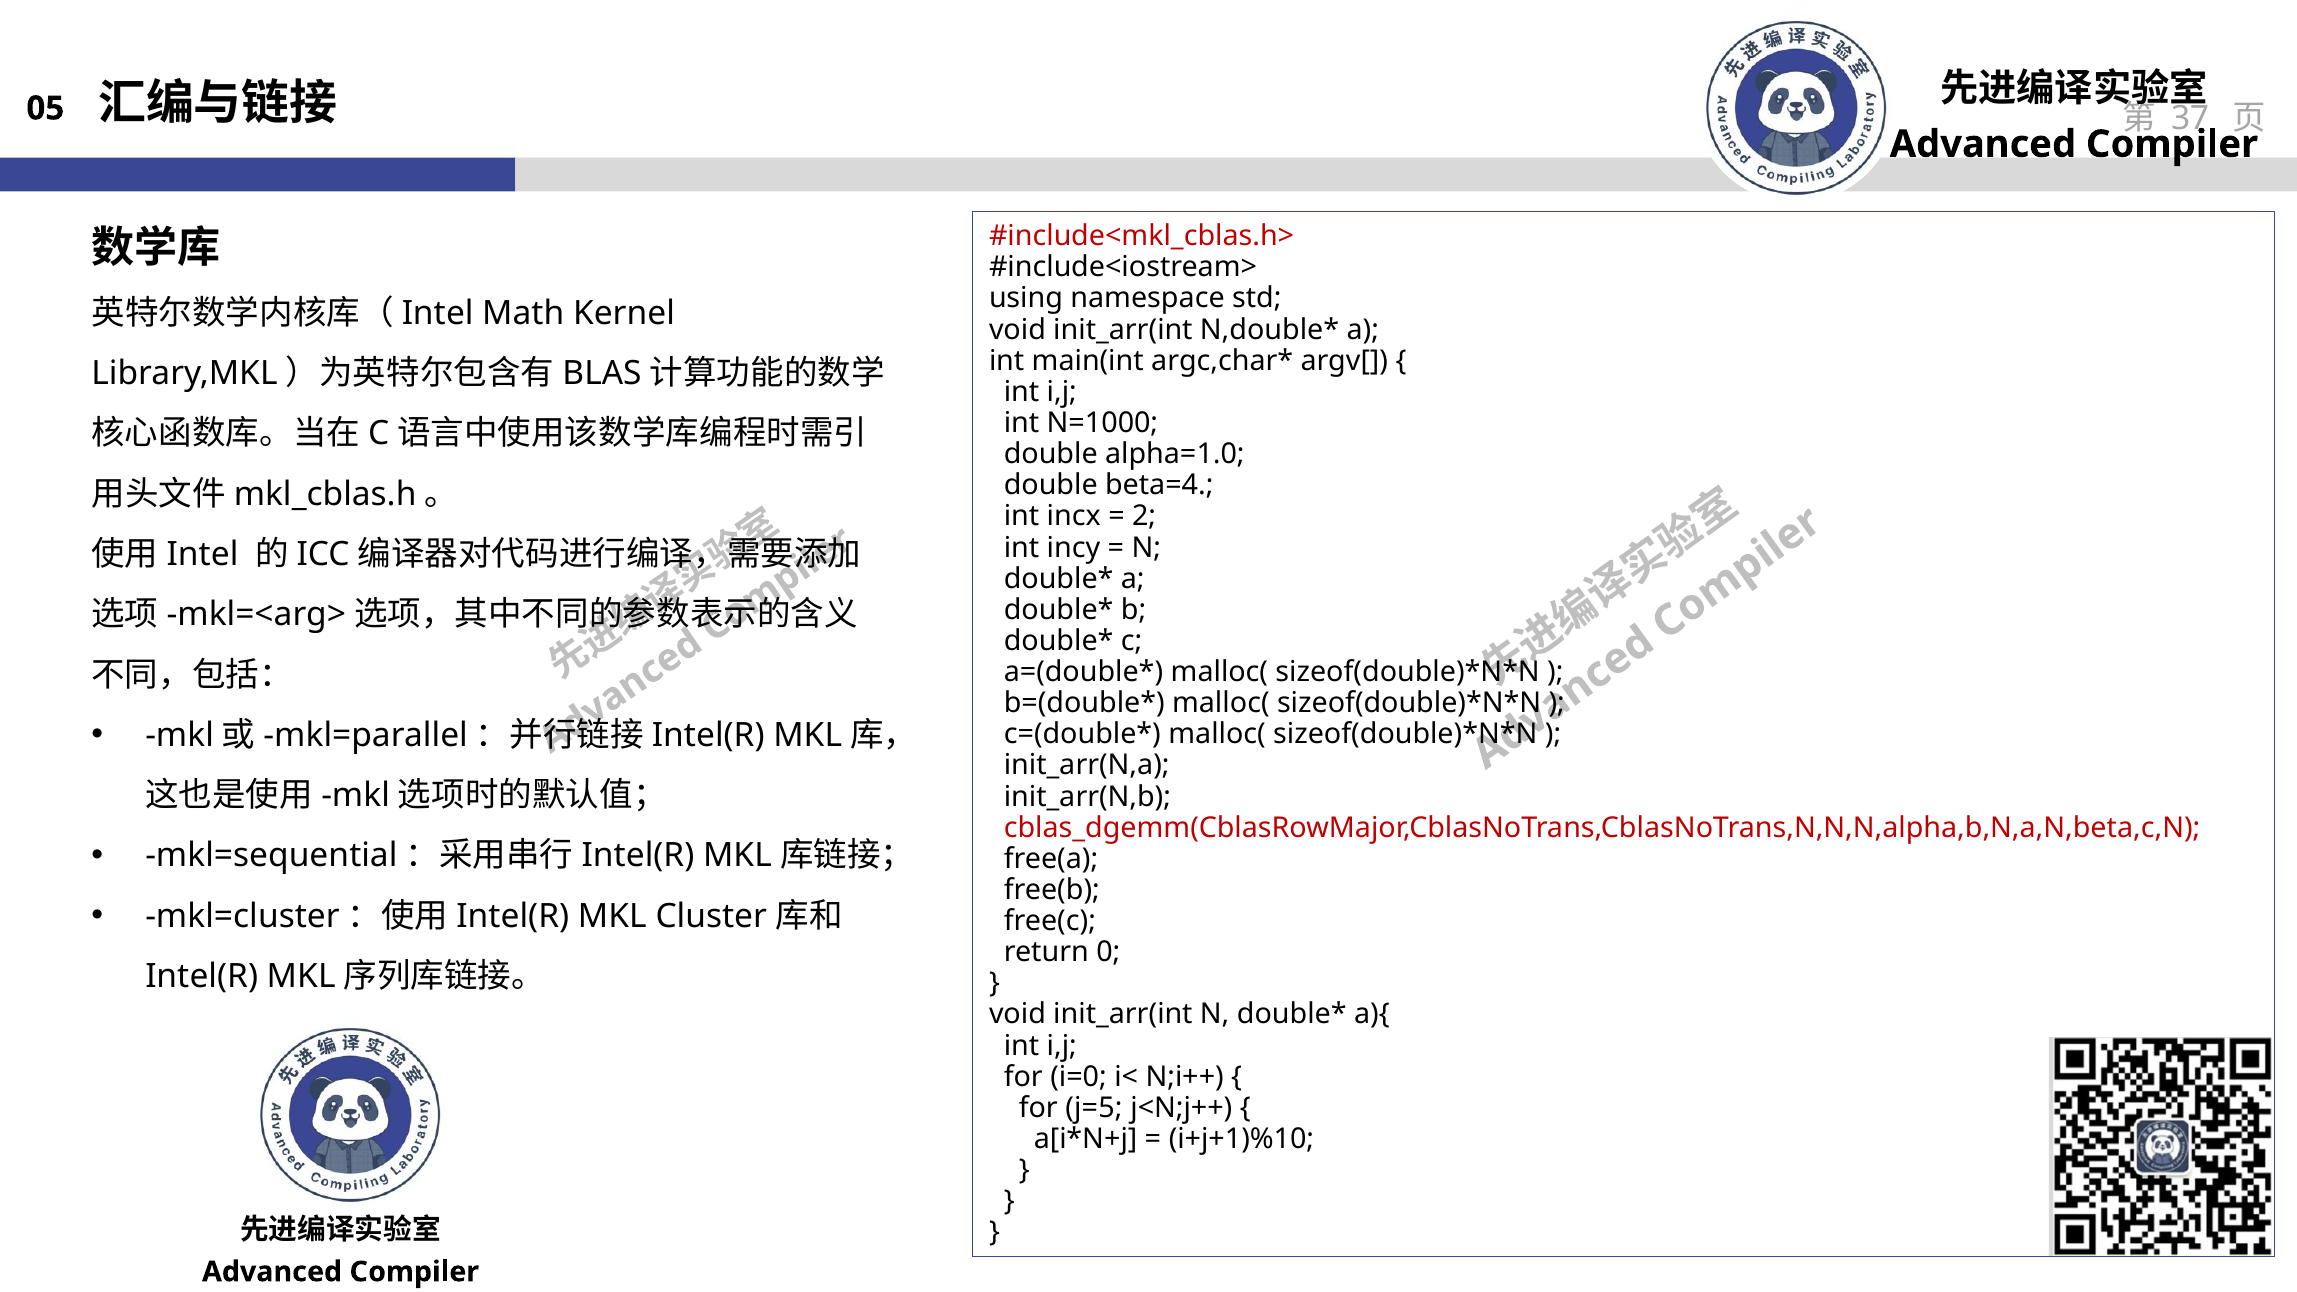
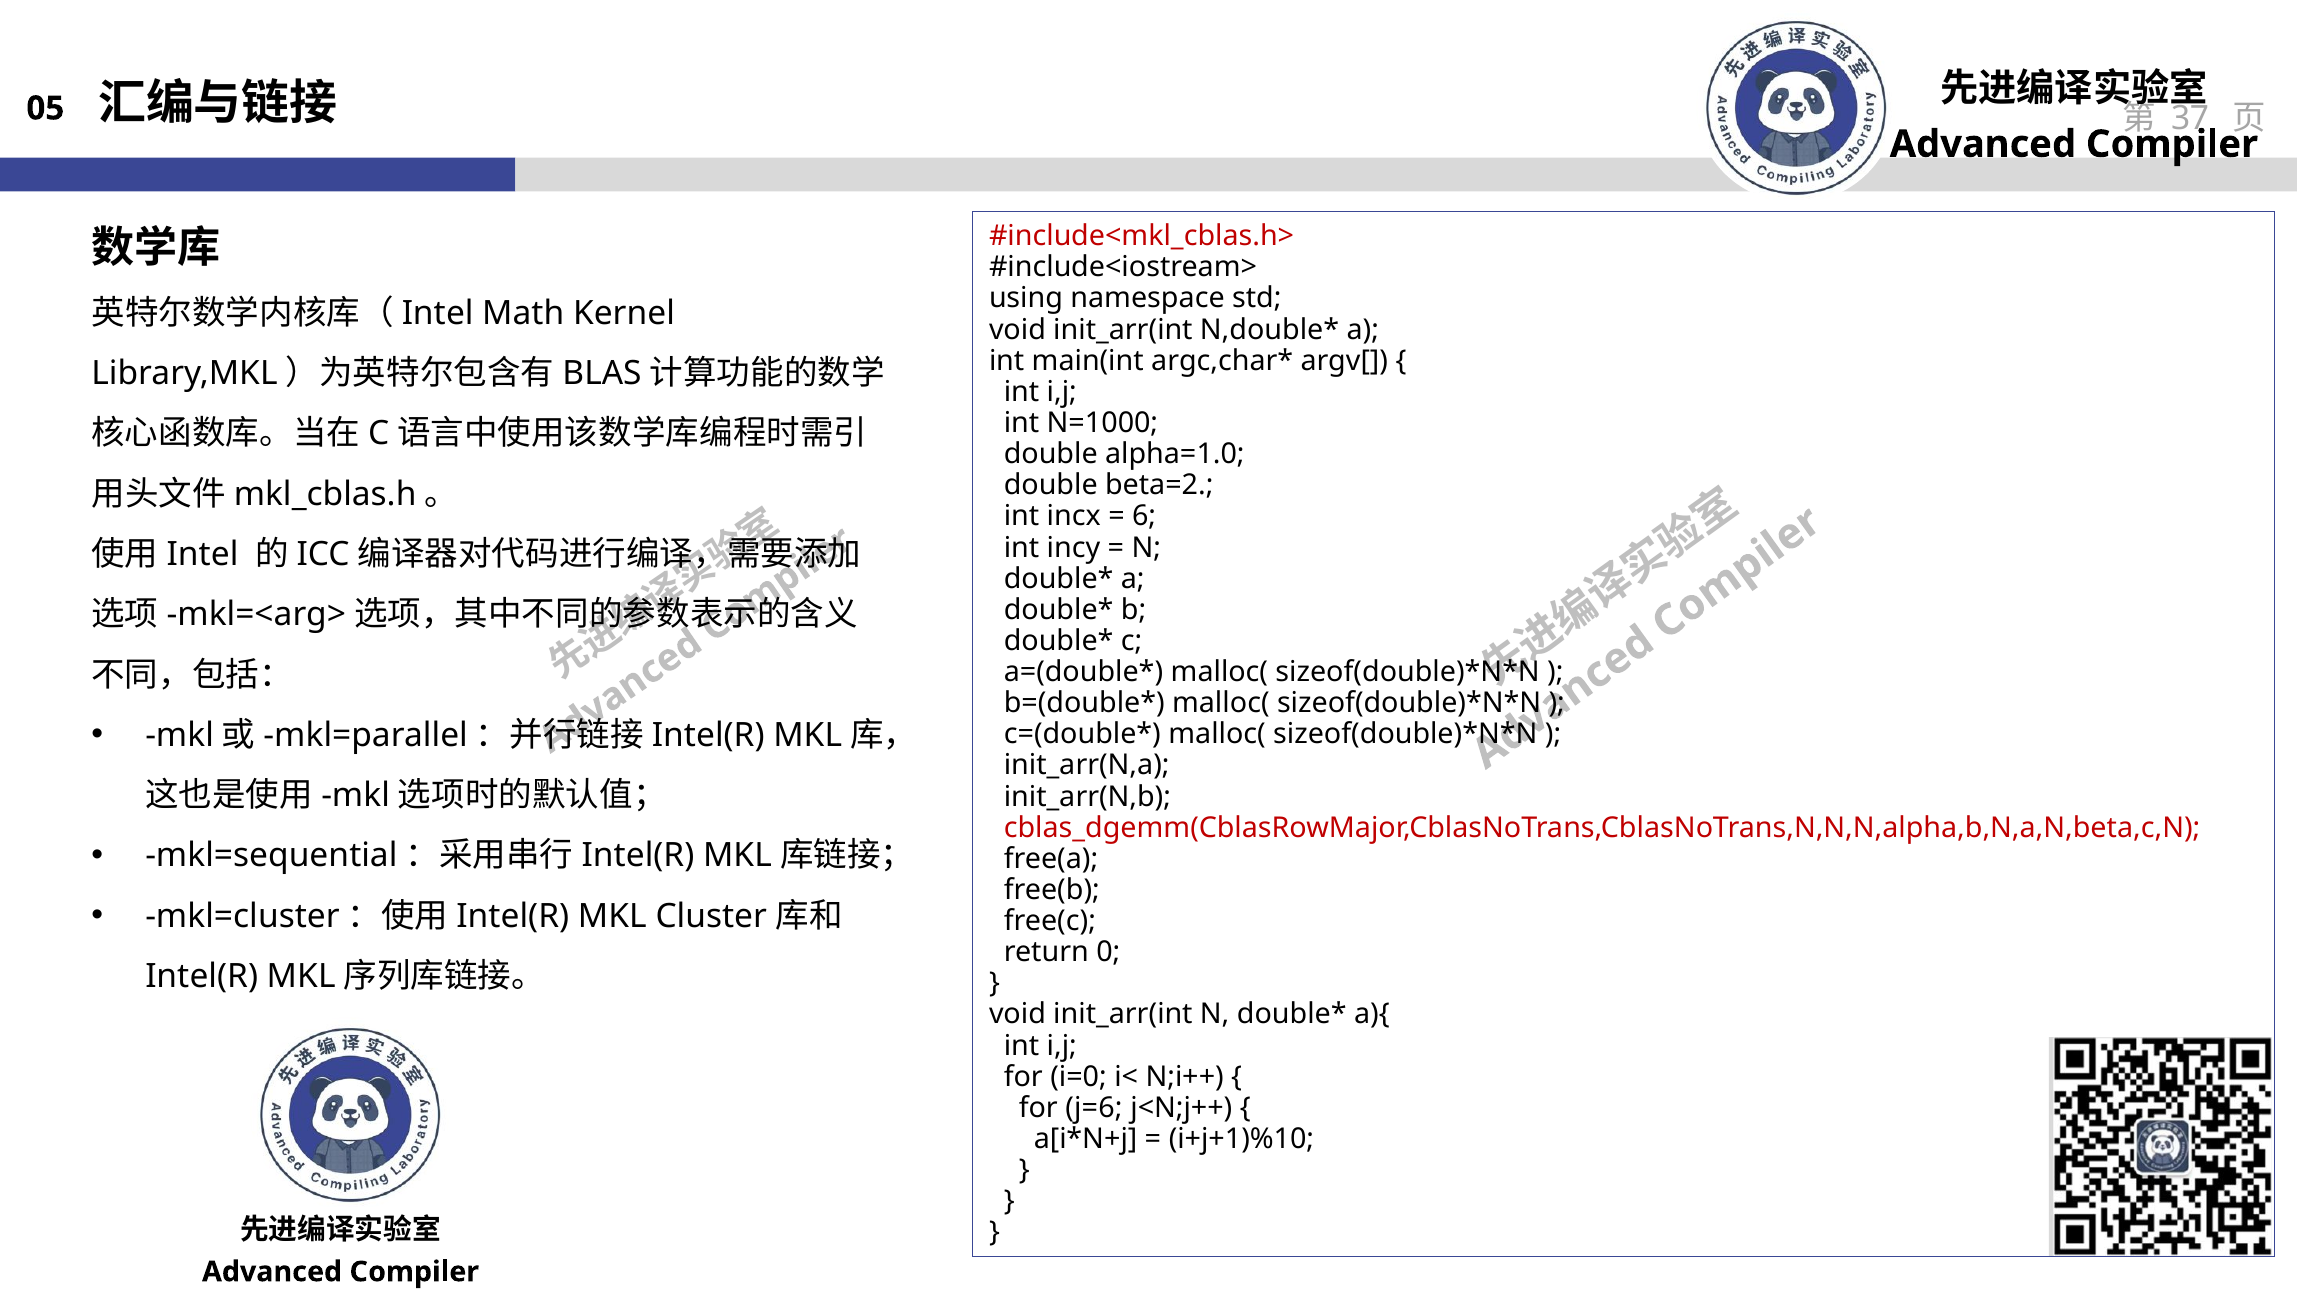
beta=4: beta=4 -> beta=2
2: 2 -> 6
j=5: j=5 -> j=6
